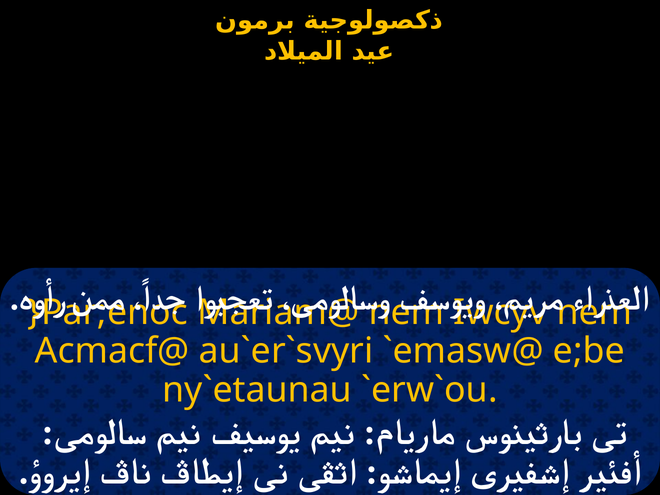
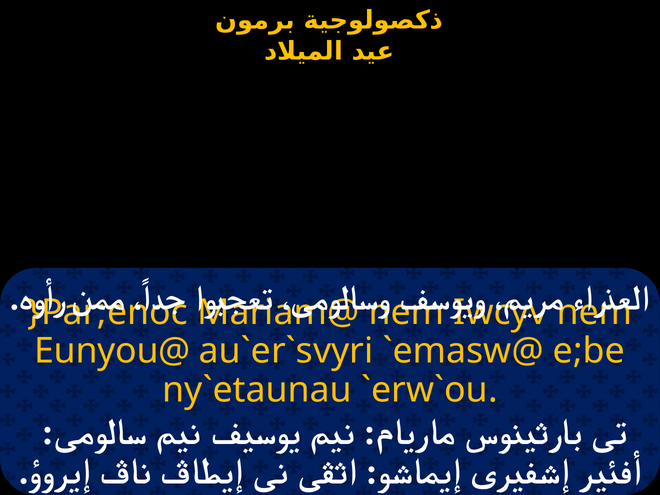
Acmacf@: Acmacf@ -> Eunyou@
